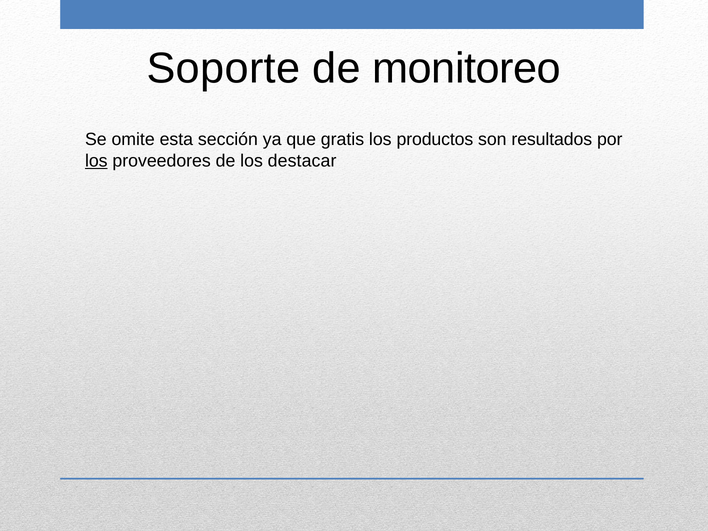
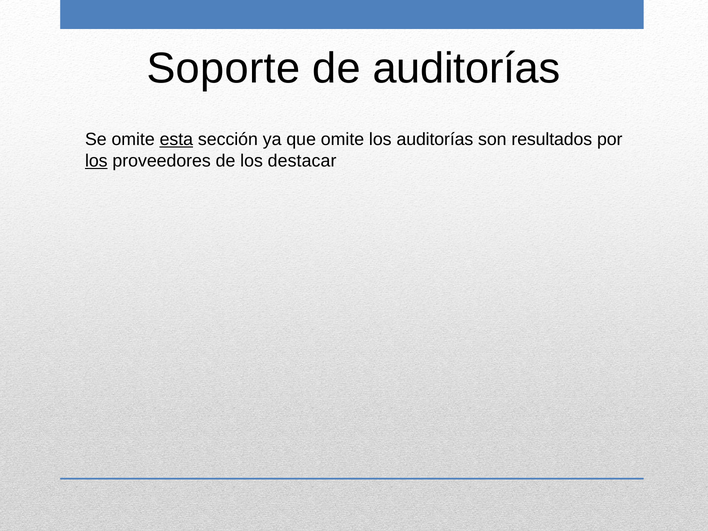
de monitoreo: monitoreo -> auditorías
esta underline: none -> present
que gratis: gratis -> omite
los productos: productos -> auditorías
